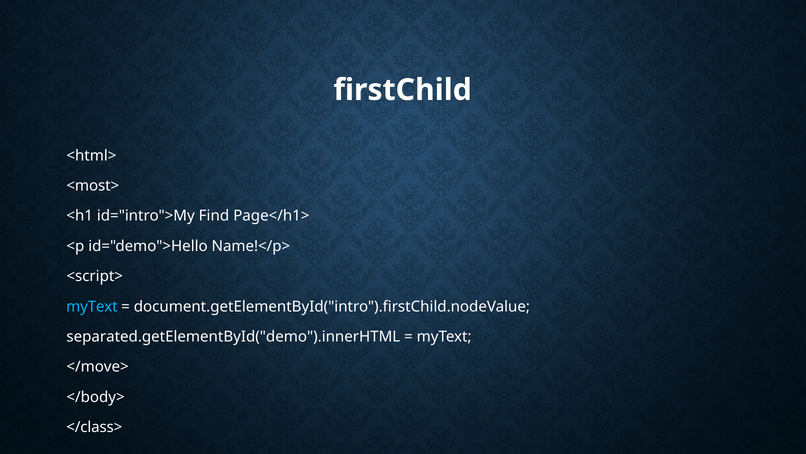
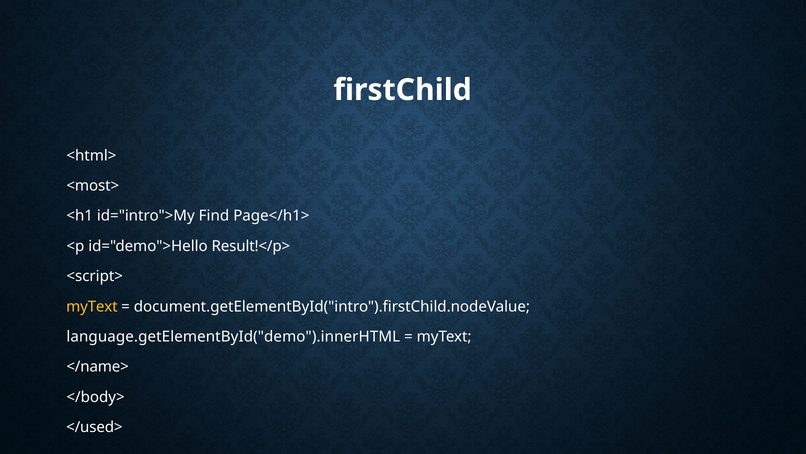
Name!</p>: Name!</p> -> Result!</p>
myText at (92, 306) colour: light blue -> yellow
separated.getElementById("demo").innerHTML: separated.getElementById("demo").innerHTML -> language.getElementById("demo").innerHTML
</move>: </move> -> </name>
</class>: </class> -> </used>
